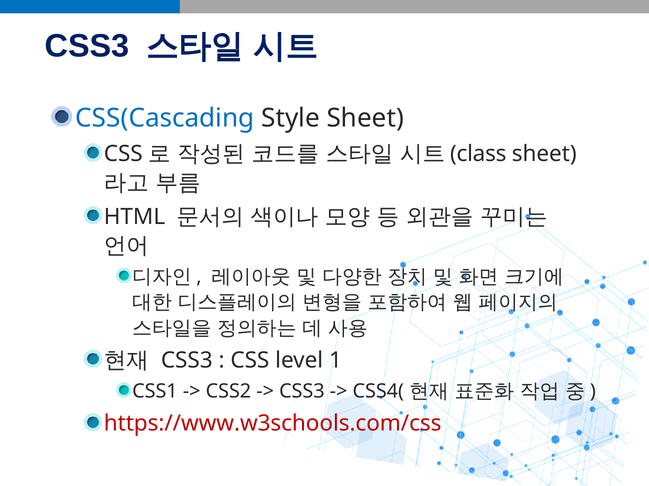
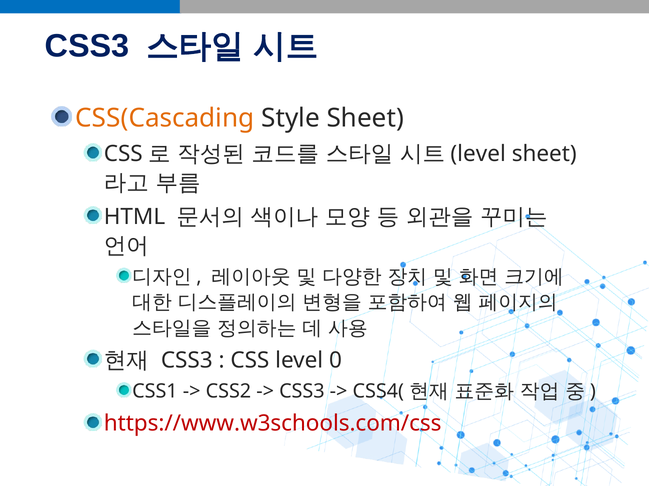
CSS(Cascading colour: blue -> orange
class at (478, 154): class -> level
1: 1 -> 0
